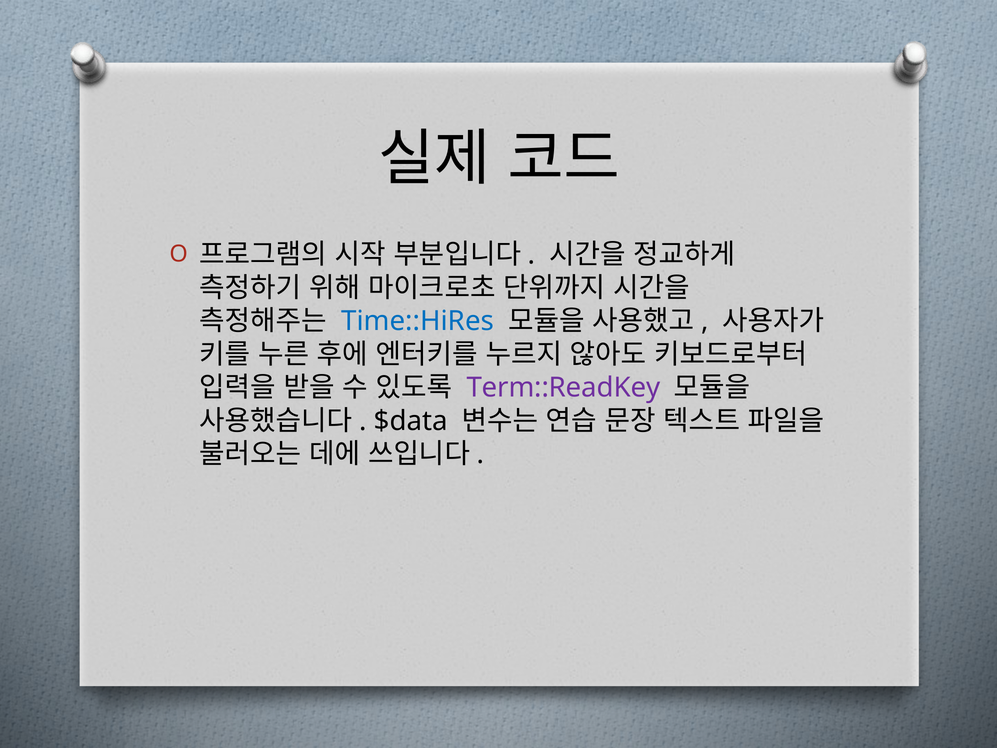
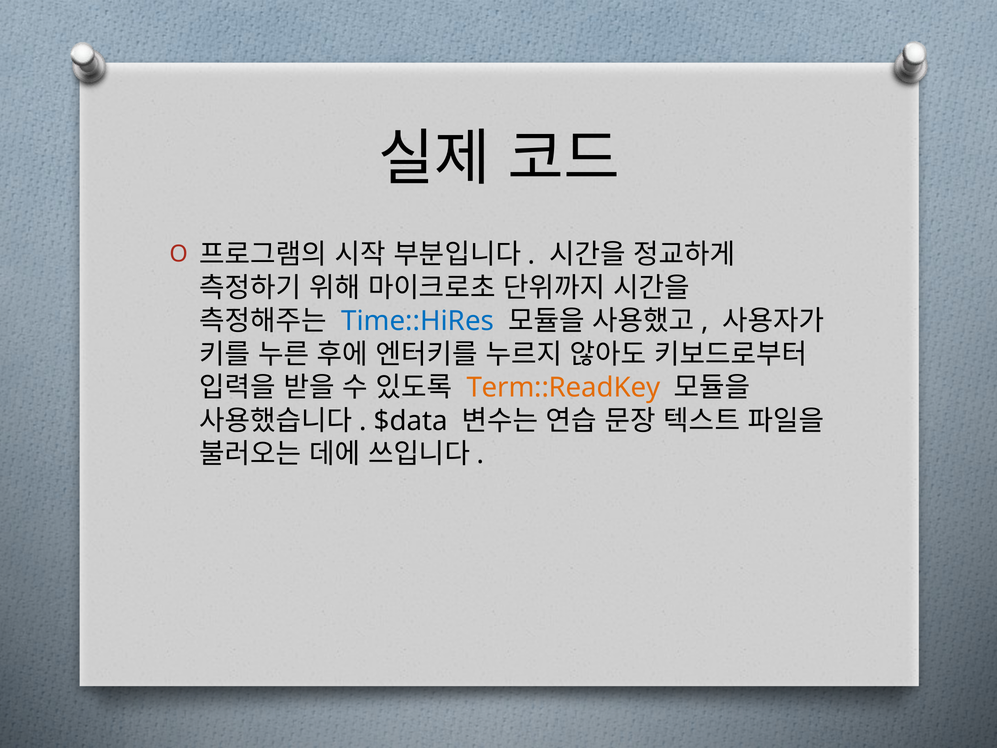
Term::ReadKey colour: purple -> orange
